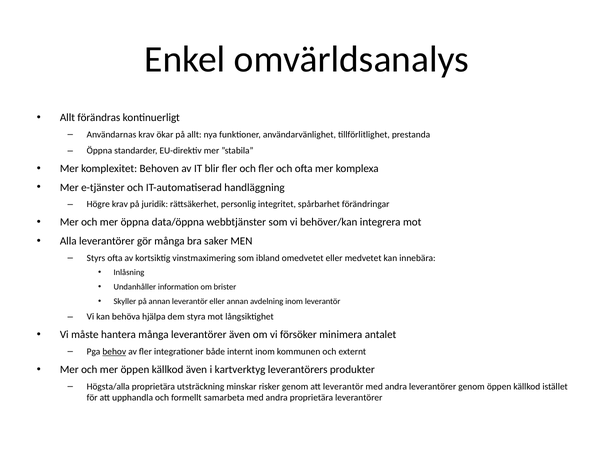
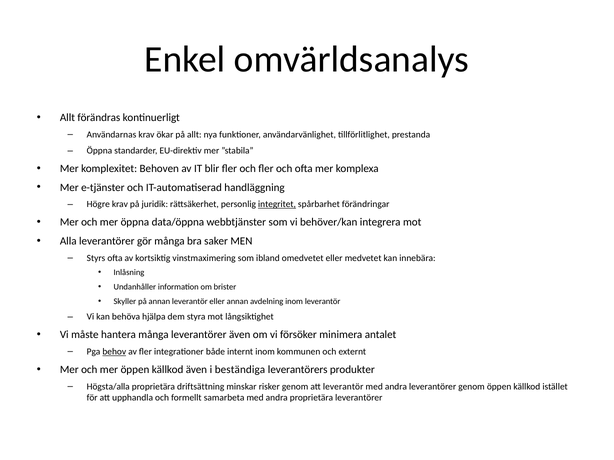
integritet underline: none -> present
kartverktyg: kartverktyg -> beständiga
utsträckning: utsträckning -> driftsättning
